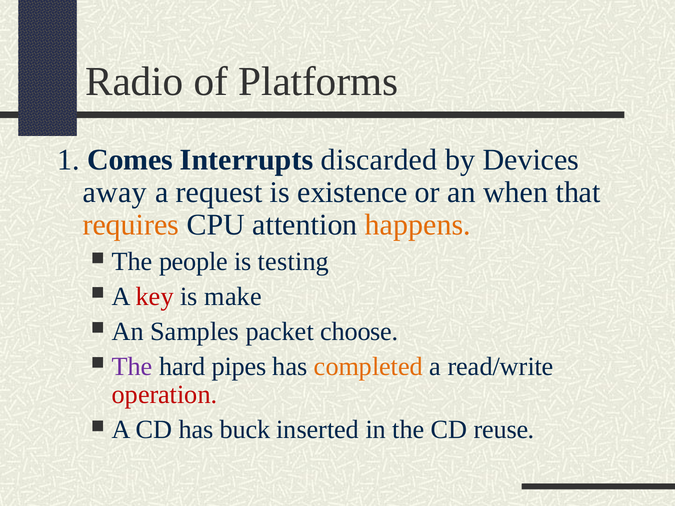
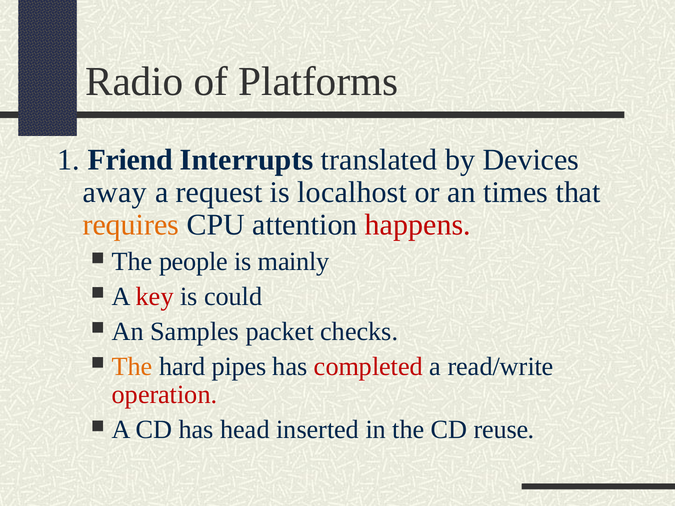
Comes: Comes -> Friend
discarded: discarded -> translated
existence: existence -> localhost
when: when -> times
happens colour: orange -> red
testing: testing -> mainly
make: make -> could
choose: choose -> checks
The at (132, 367) colour: purple -> orange
completed colour: orange -> red
buck: buck -> head
